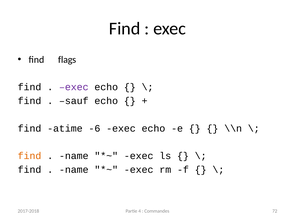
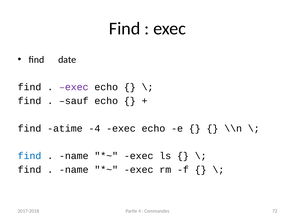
flags: flags -> date
-6: -6 -> -4
find at (30, 156) colour: orange -> blue
